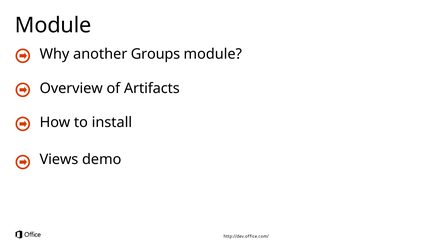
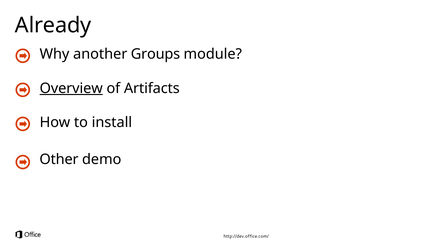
Module at (53, 25): Module -> Already
Overview underline: none -> present
Views: Views -> Other
